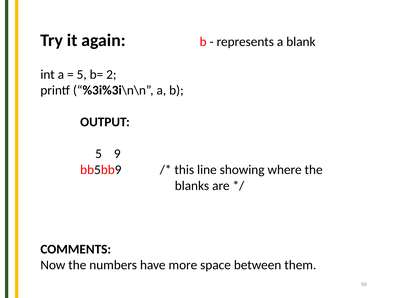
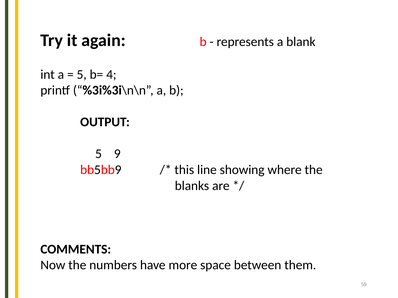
2: 2 -> 4
